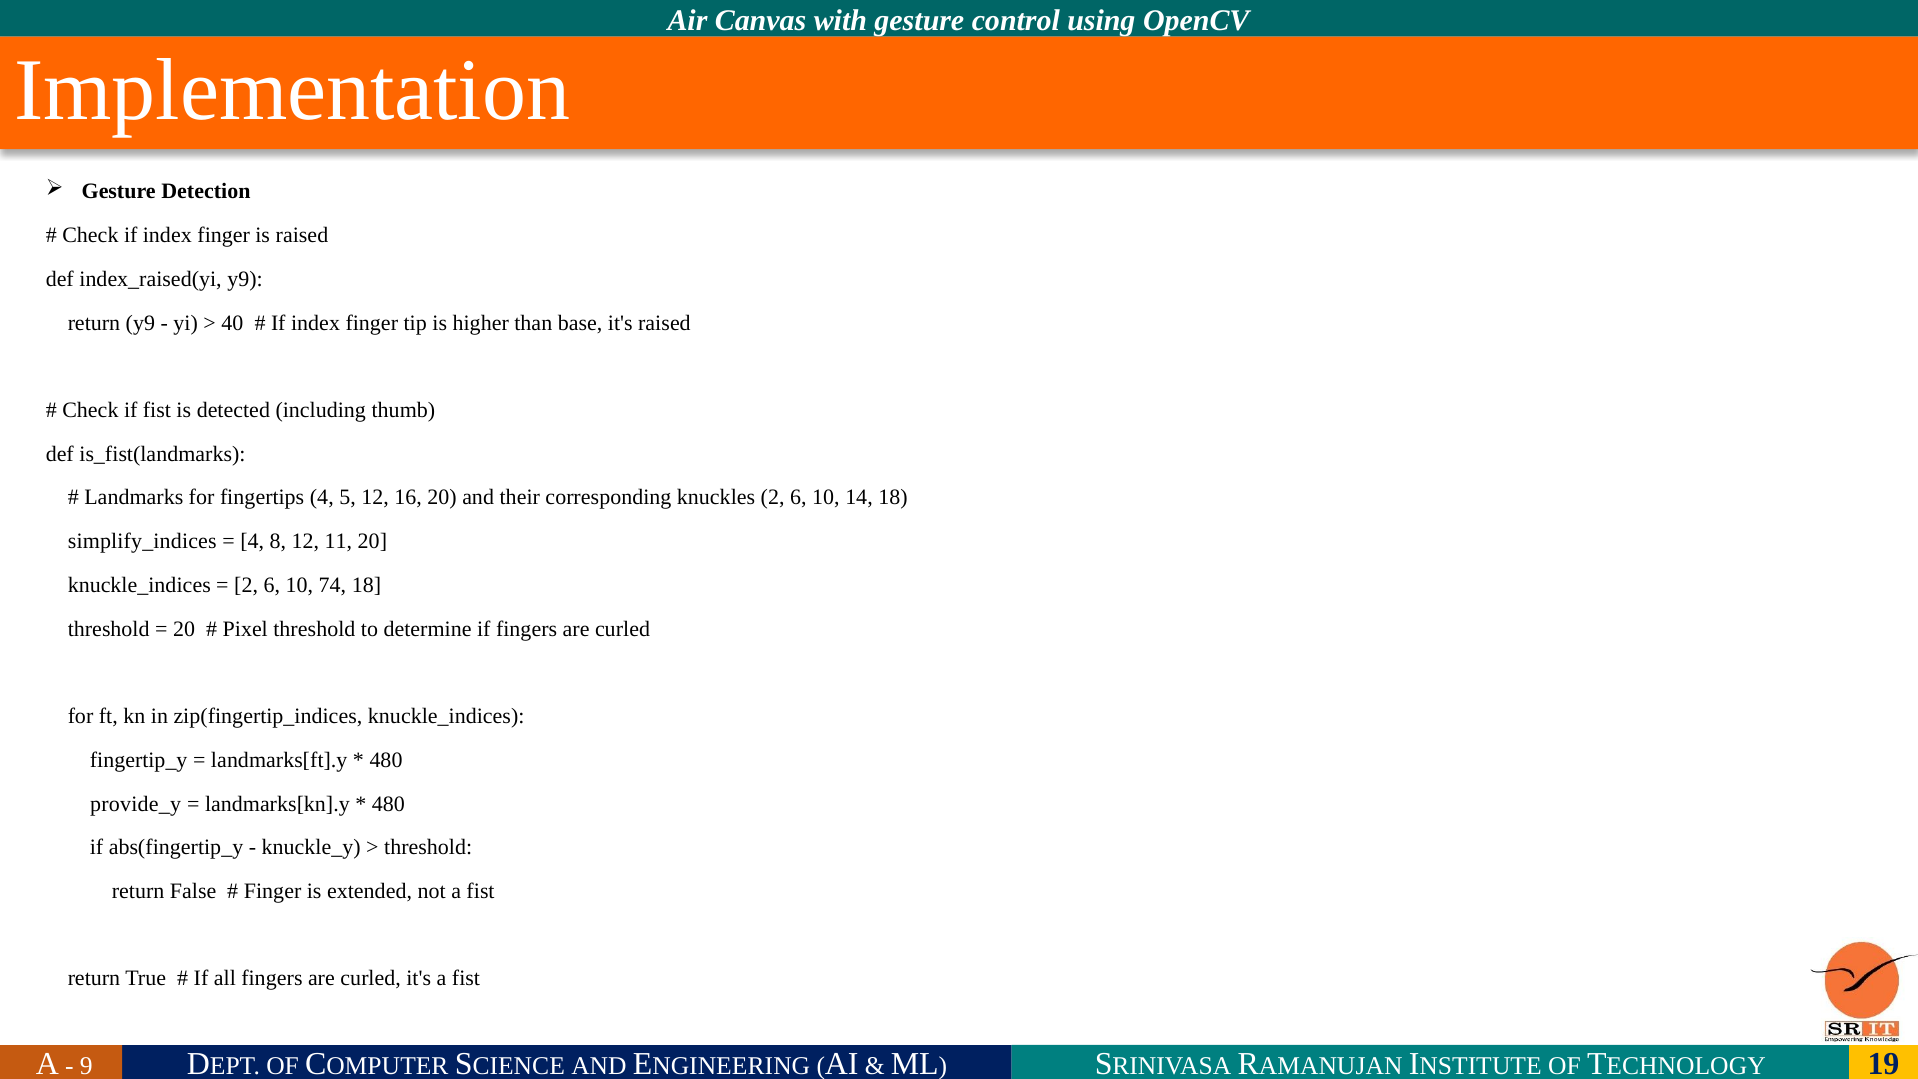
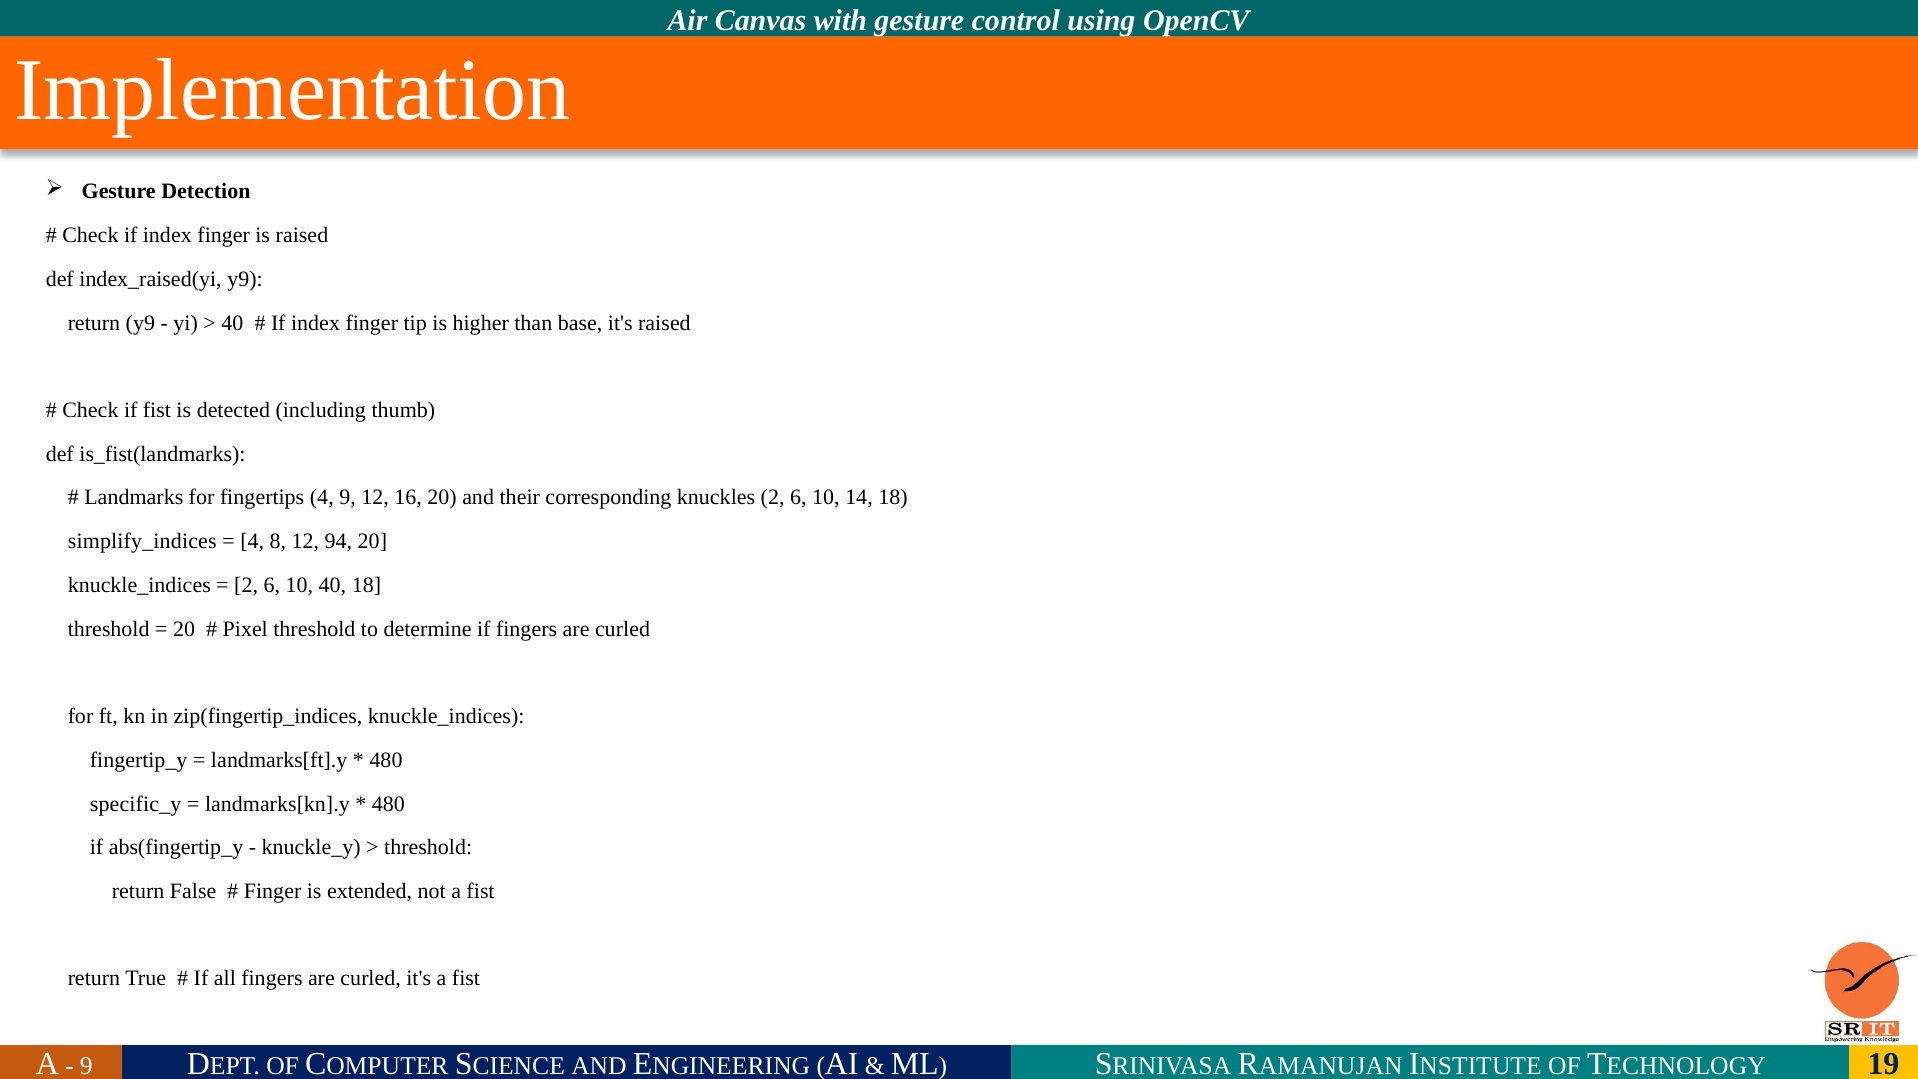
4 5: 5 -> 9
11: 11 -> 94
10 74: 74 -> 40
provide_y: provide_y -> specific_y
